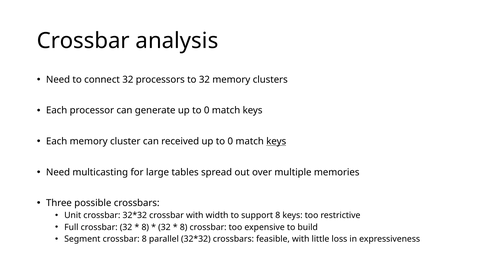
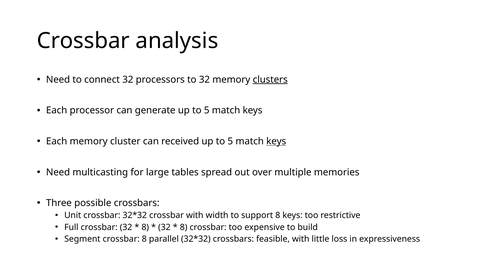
clusters underline: none -> present
generate up to 0: 0 -> 5
received up to 0: 0 -> 5
